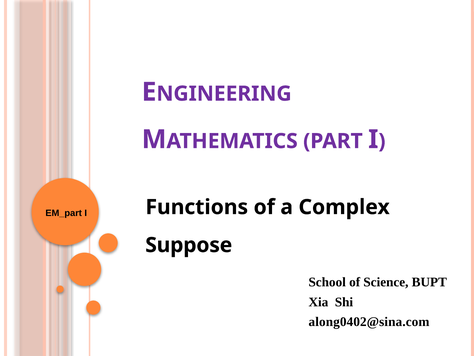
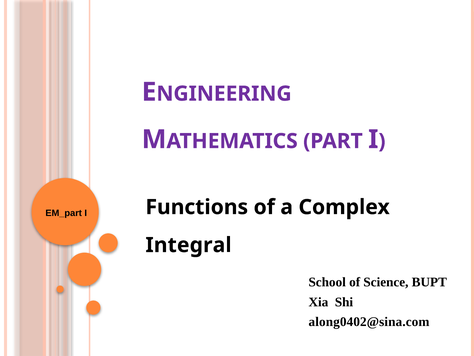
Suppose: Suppose -> Integral
